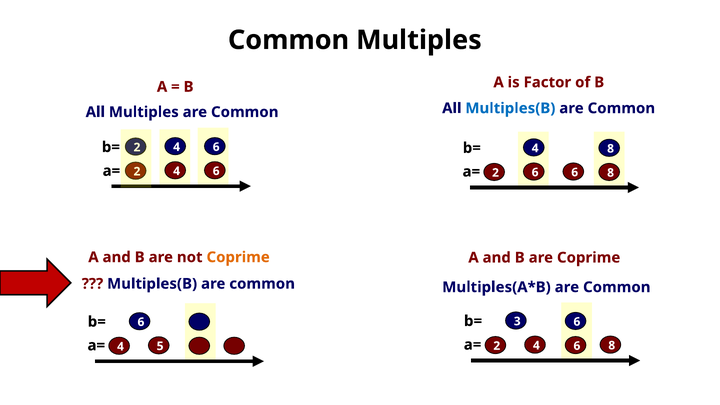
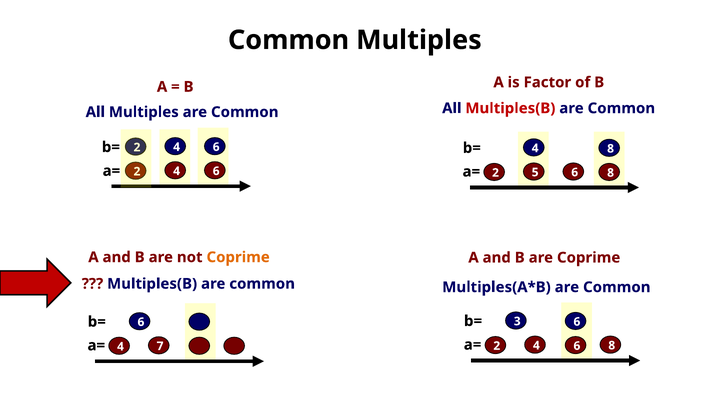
Multiples(B at (510, 108) colour: blue -> red
a= 6: 6 -> 5
5: 5 -> 7
